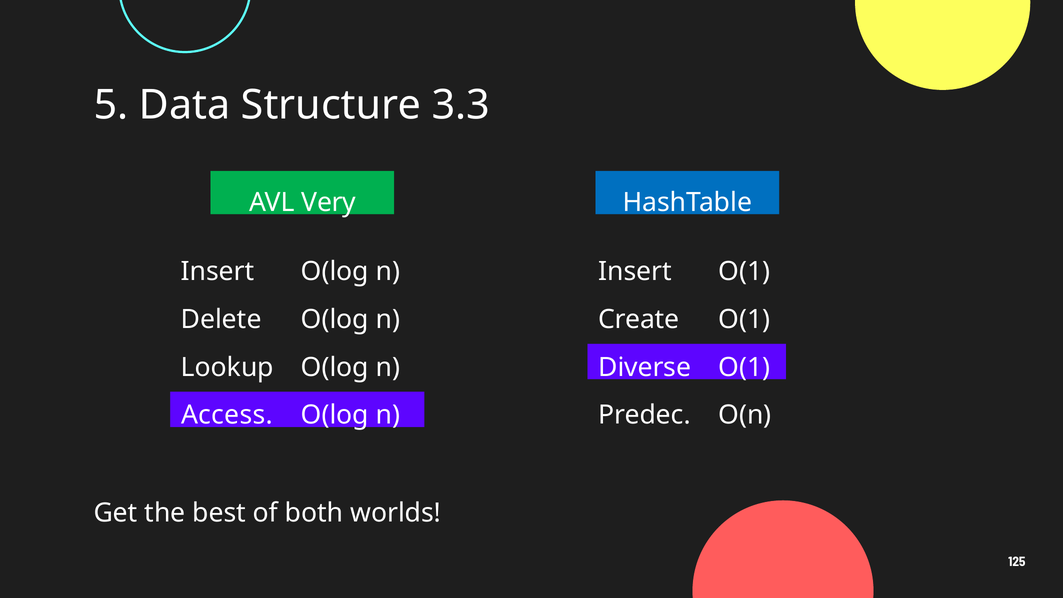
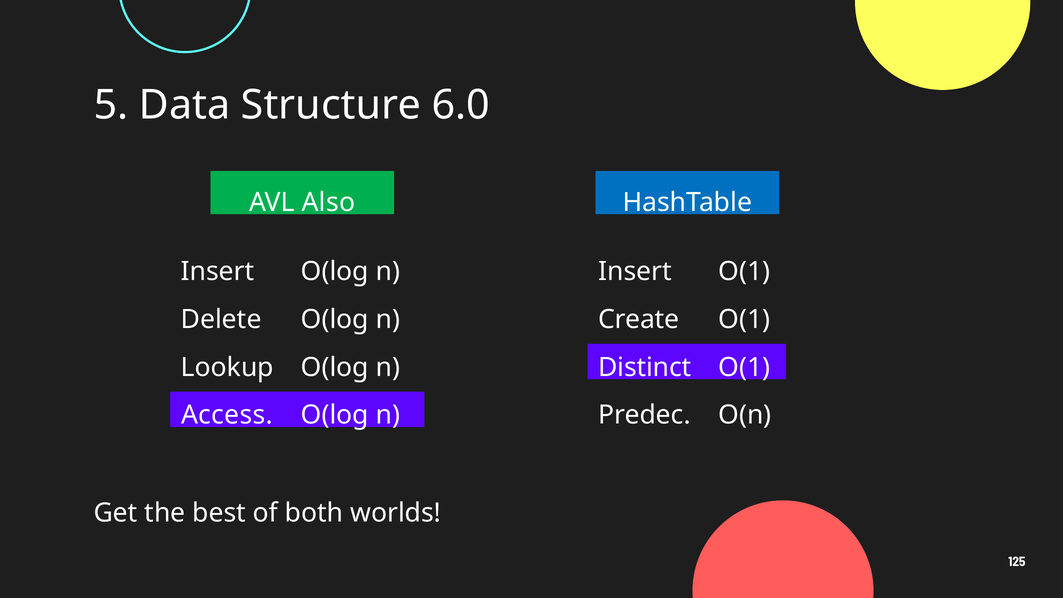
3.3: 3.3 -> 6.0
Very: Very -> Also
Diverse: Diverse -> Distinct
